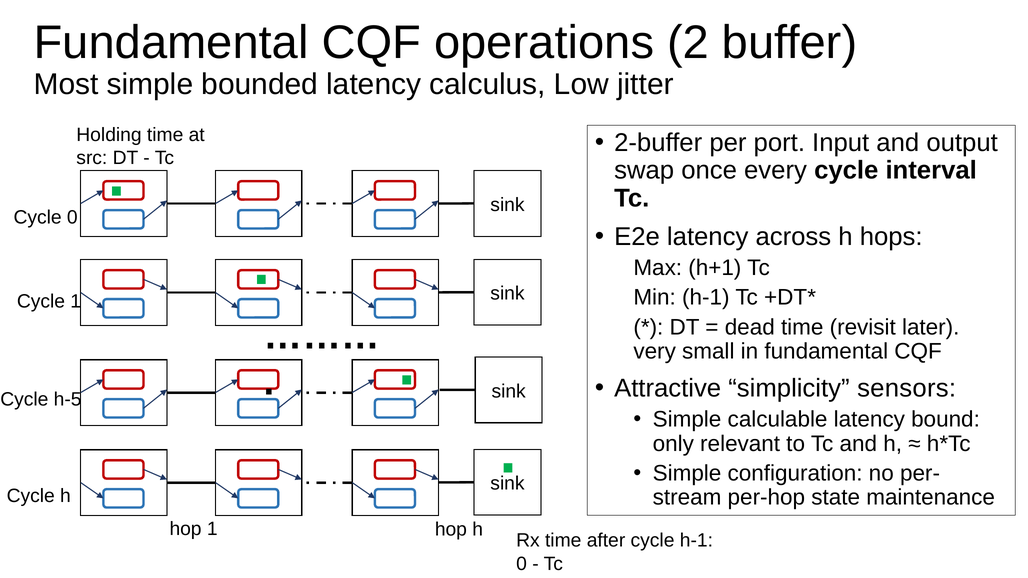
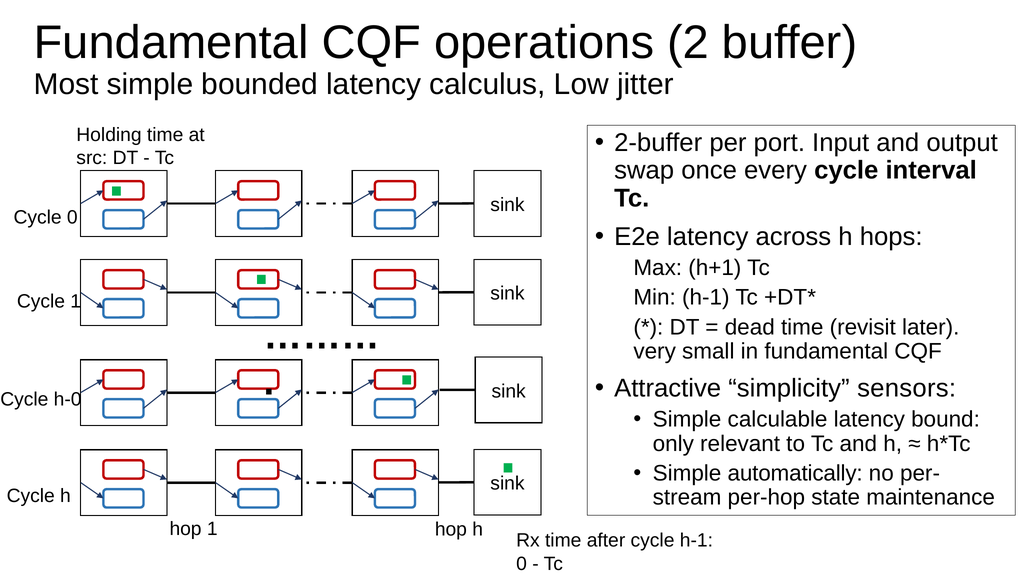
h-5: h-5 -> h-0
configuration: configuration -> automatically
